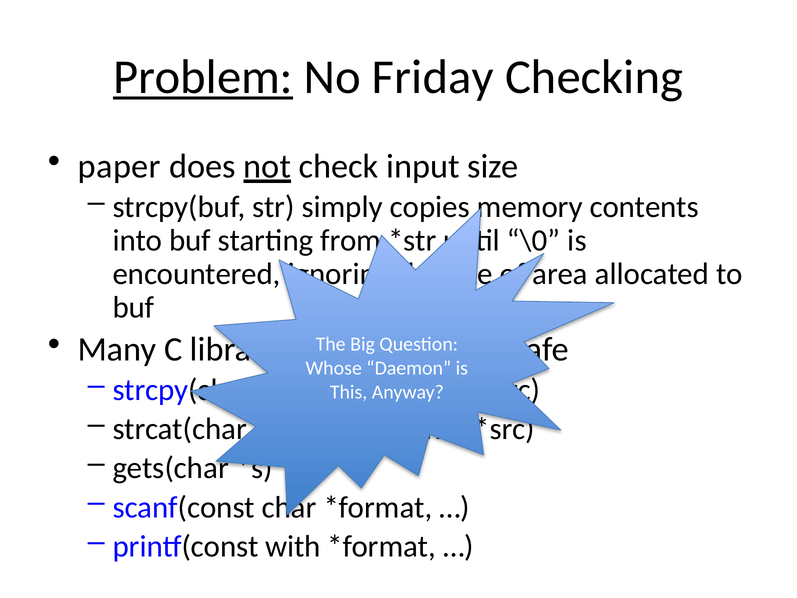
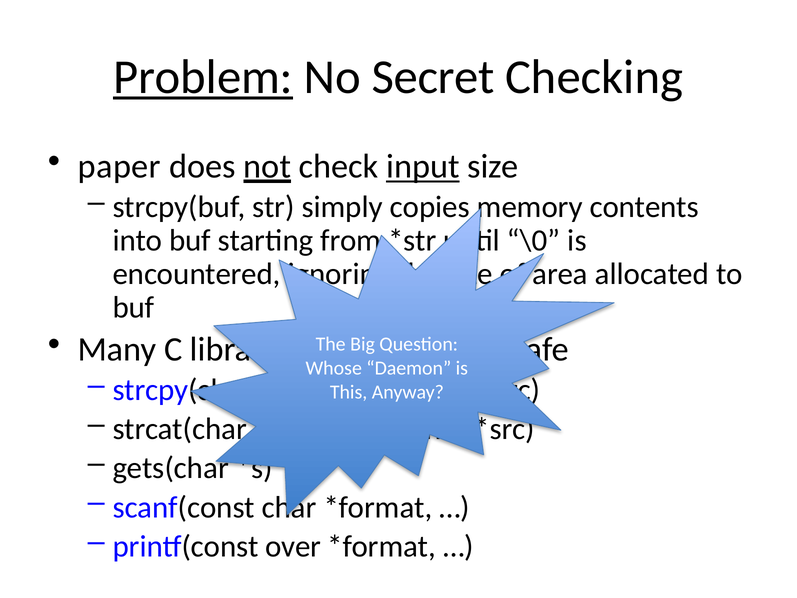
Friday: Friday -> Secret
input underline: none -> present
with: with -> over
